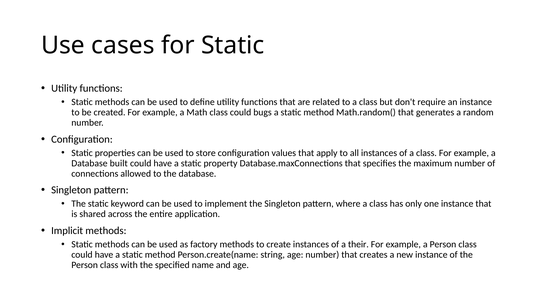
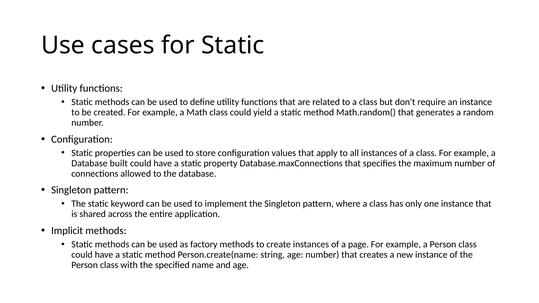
bugs: bugs -> yield
their: their -> page
